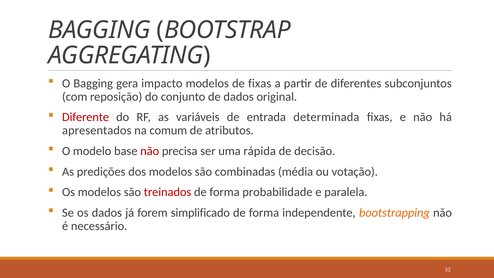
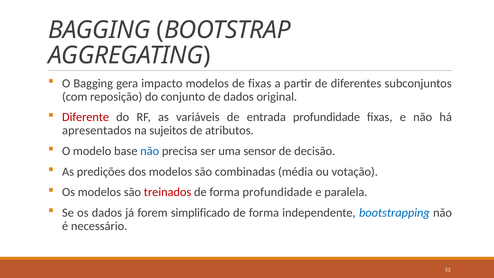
entrada determinada: determinada -> profundidade
comum: comum -> sujeitos
não at (150, 151) colour: red -> blue
rápida: rápida -> sensor
forma probabilidade: probabilidade -> profundidade
bootstrapping colour: orange -> blue
